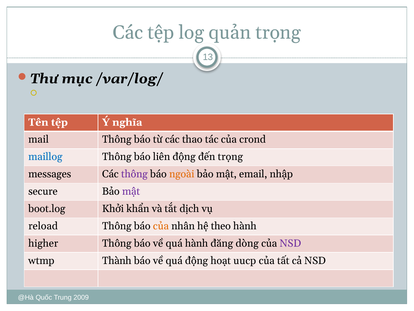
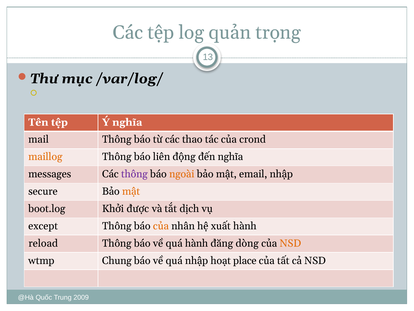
maillog colour: blue -> orange
đến trọng: trọng -> nghĩa
mật at (131, 191) colour: purple -> orange
khẩn: khẩn -> được
reload: reload -> except
theo: theo -> xuất
higher: higher -> reload
NSD at (290, 243) colour: purple -> orange
Thành: Thành -> Chung
quá động: động -> nhập
uucp: uucp -> place
